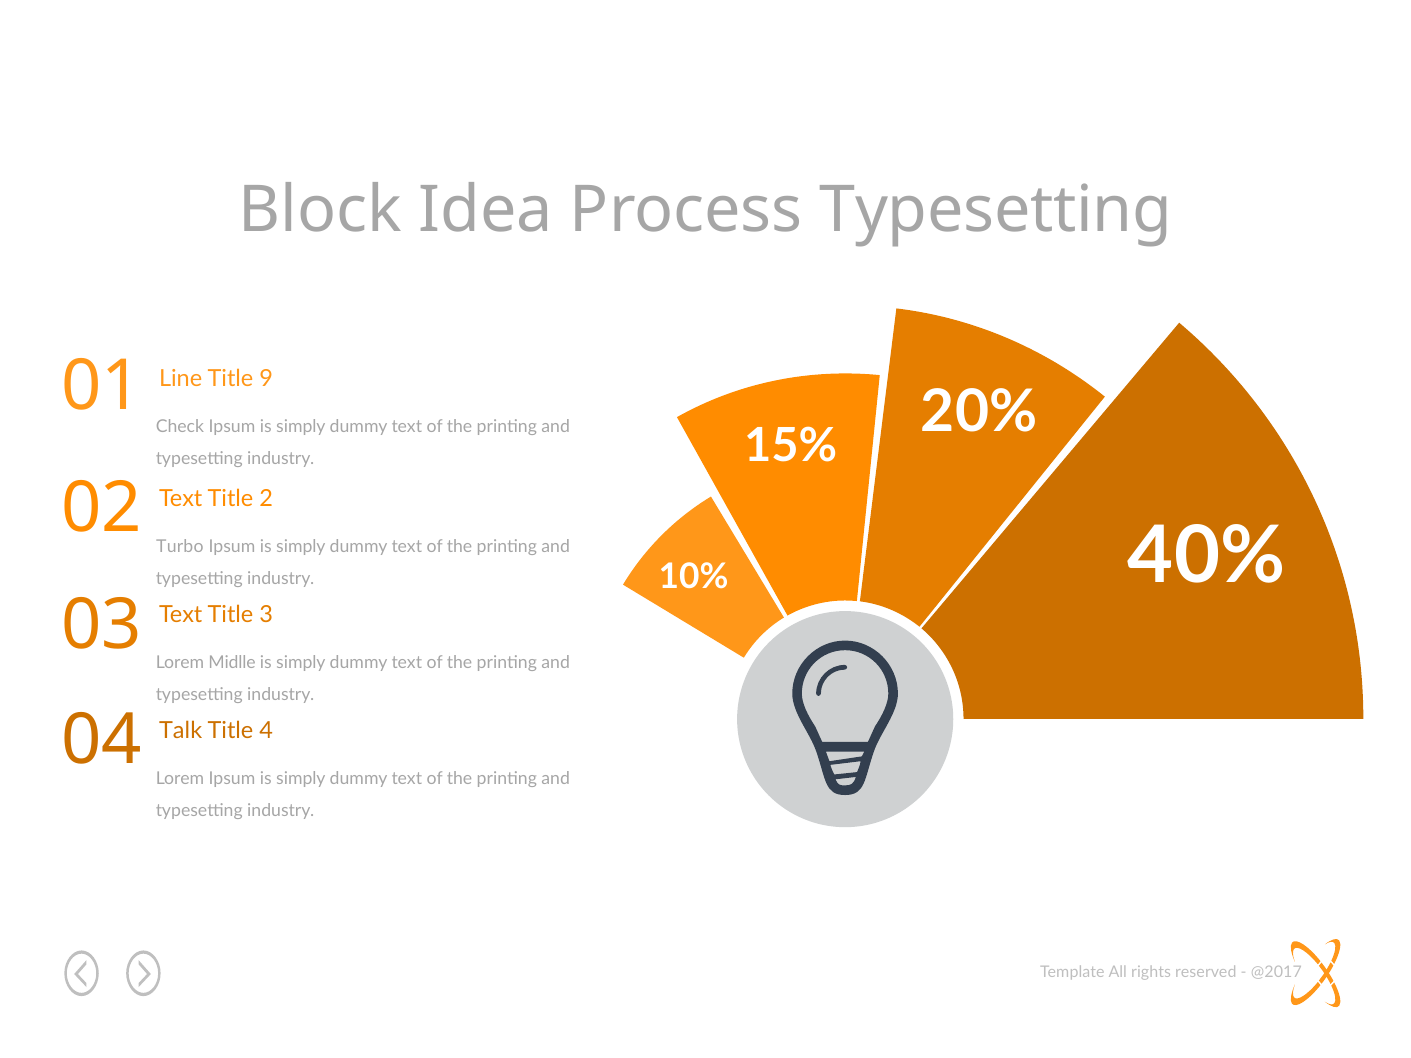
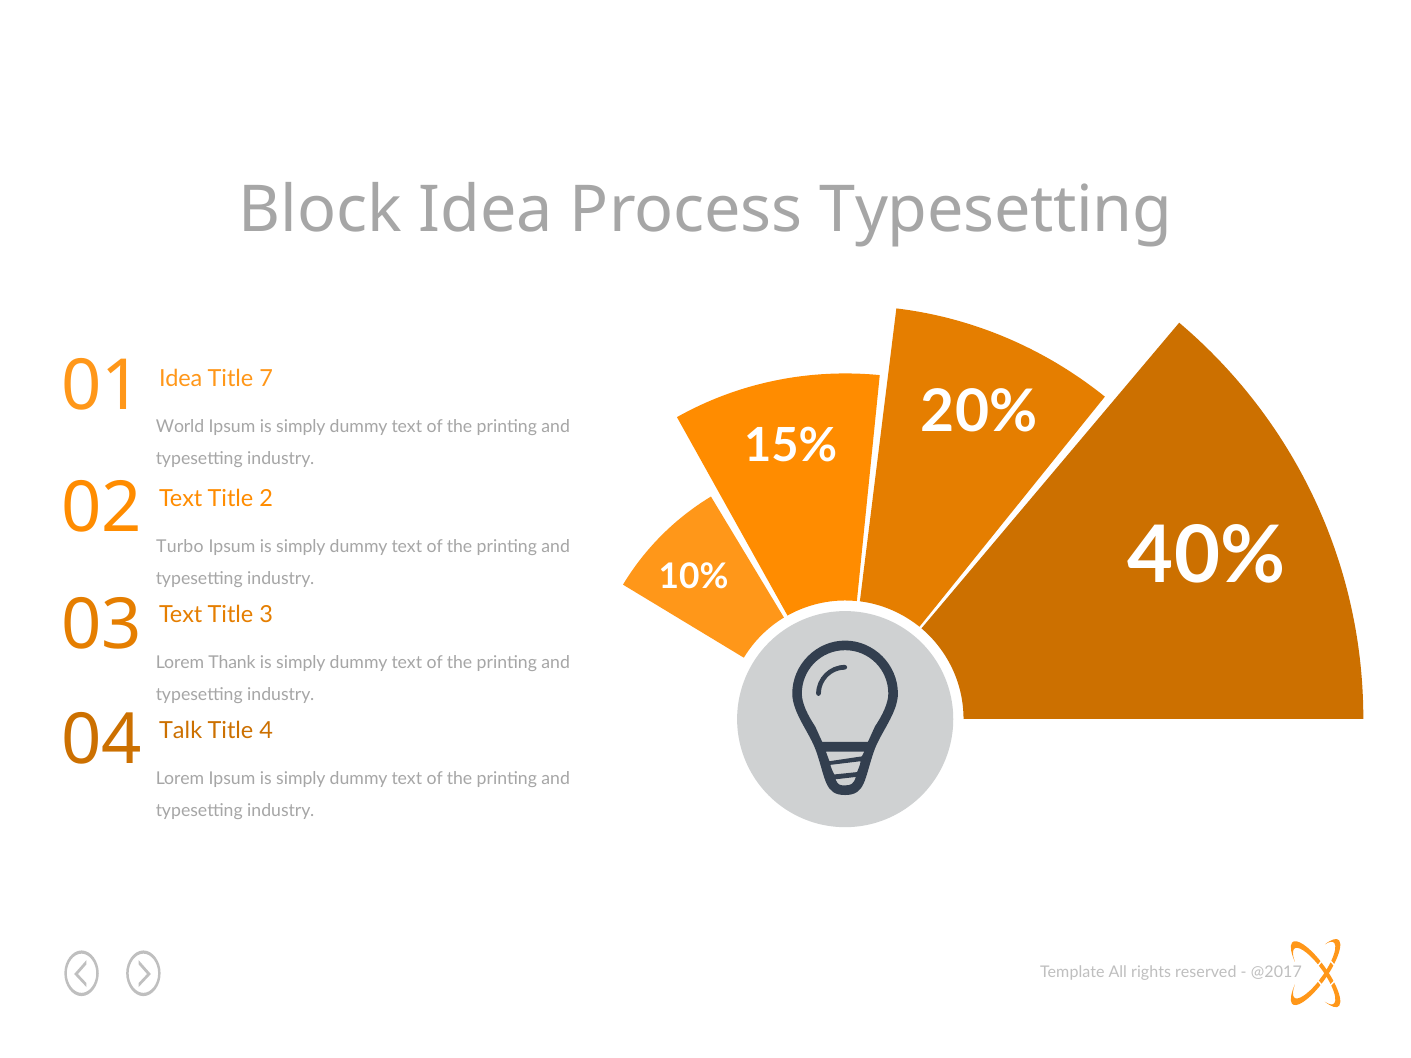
Line at (181, 379): Line -> Idea
9: 9 -> 7
Check: Check -> World
Midlle: Midlle -> Thank
